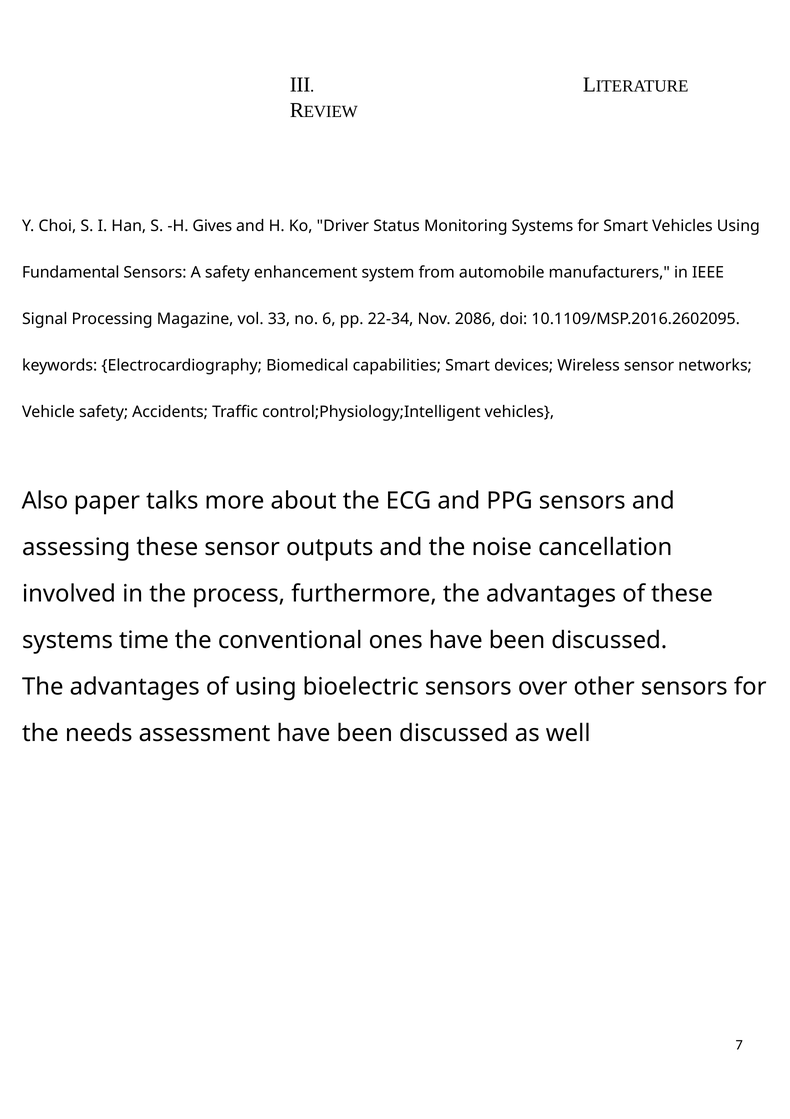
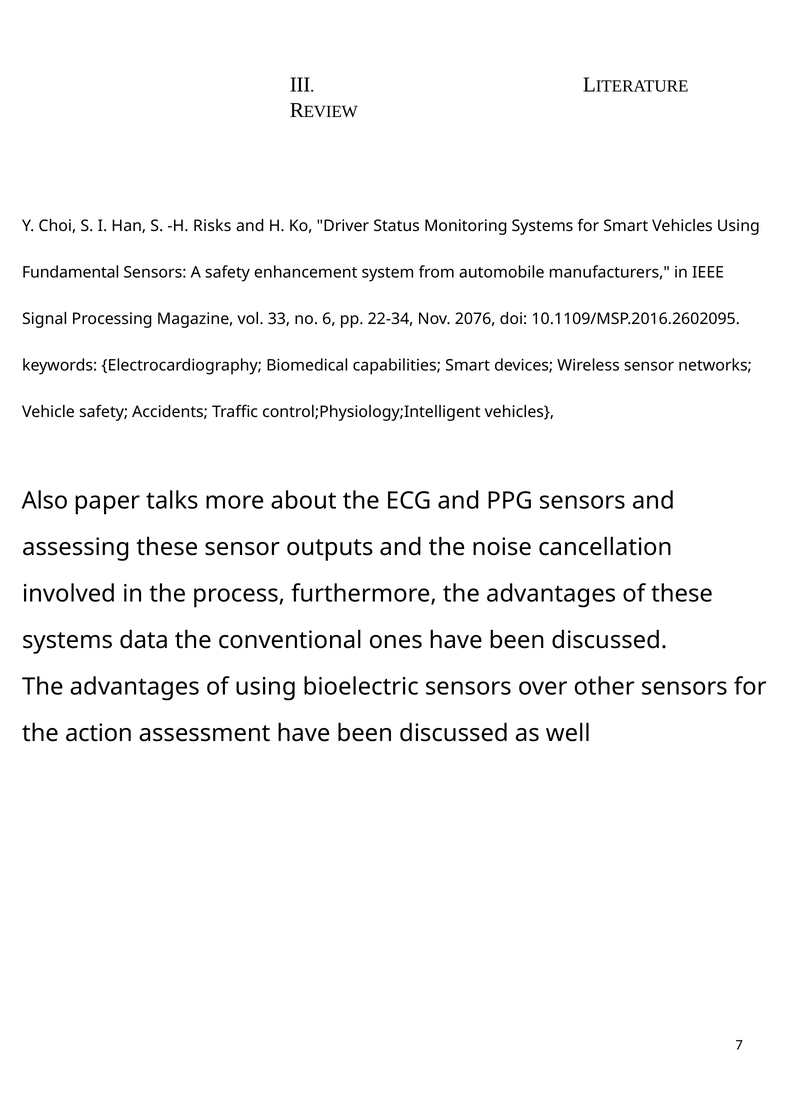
Gives: Gives -> Risks
2086: 2086 -> 2076
time: time -> data
needs: needs -> action
